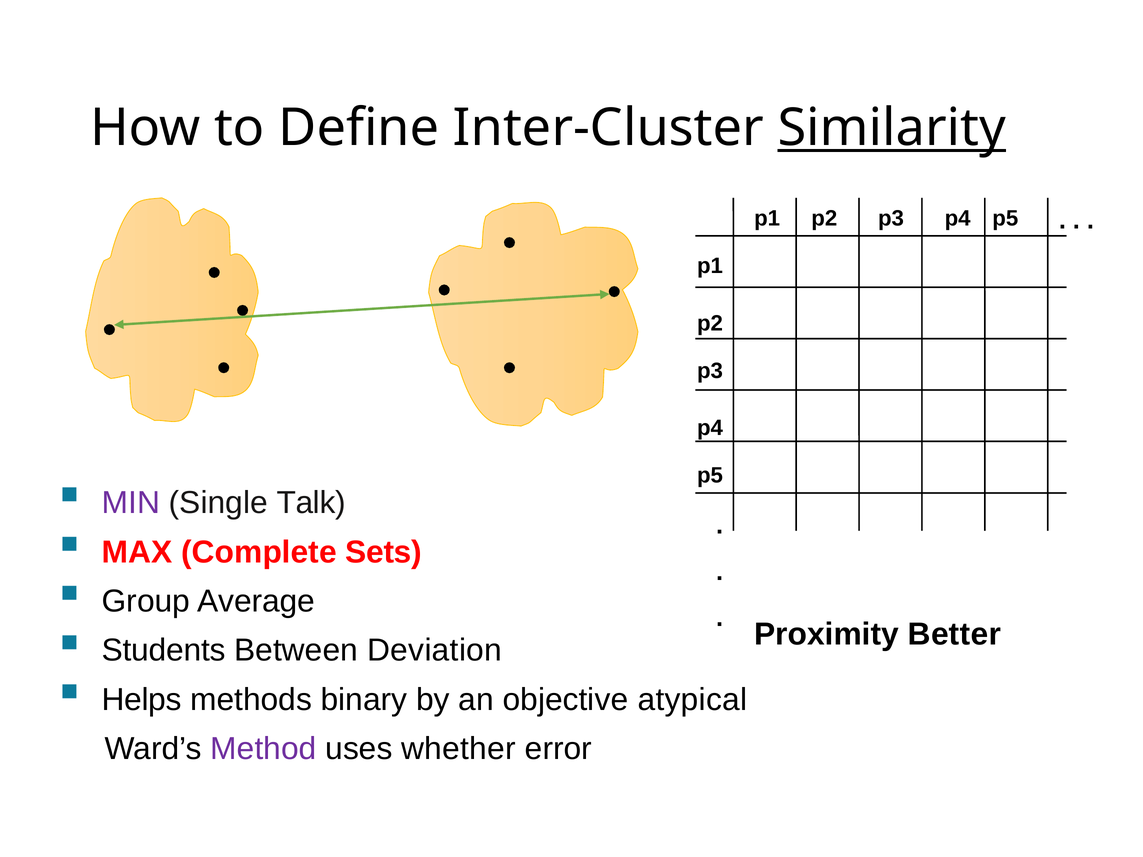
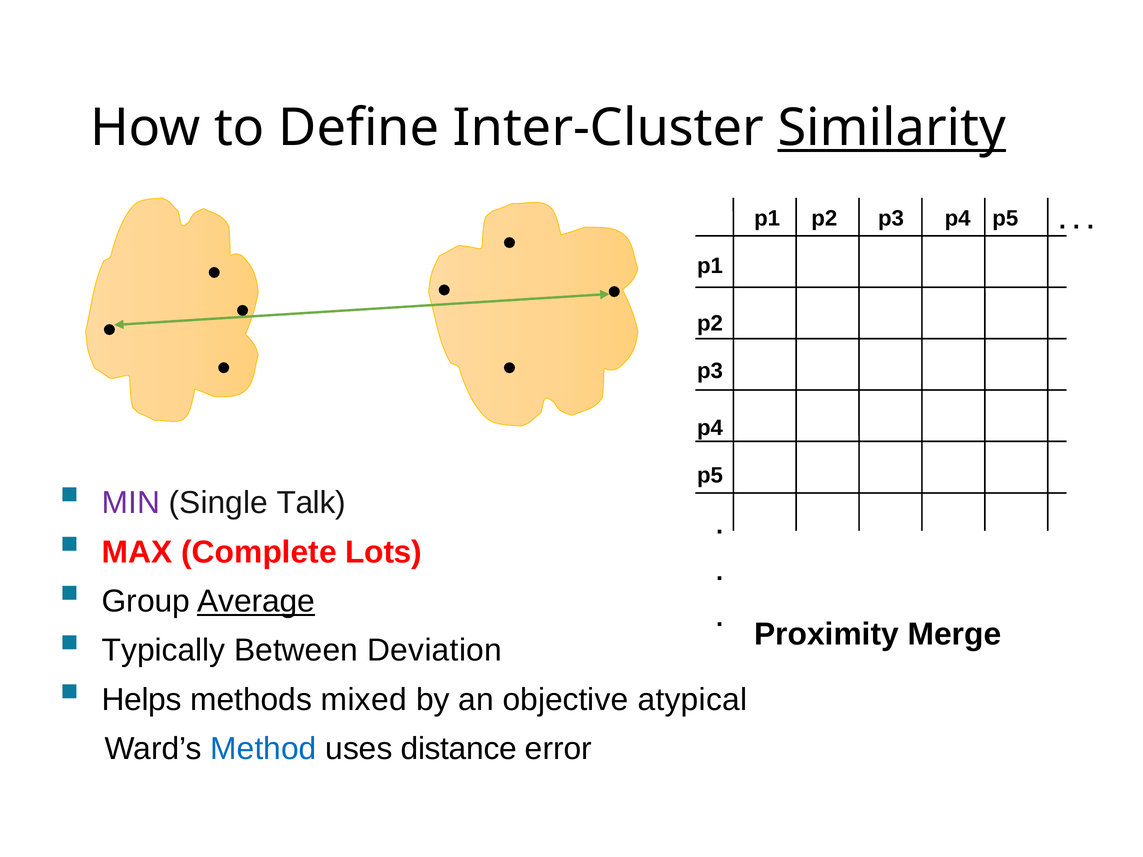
Sets: Sets -> Lots
Average underline: none -> present
Better: Better -> Merge
Students: Students -> Typically
binary: binary -> mixed
Method colour: purple -> blue
whether: whether -> distance
